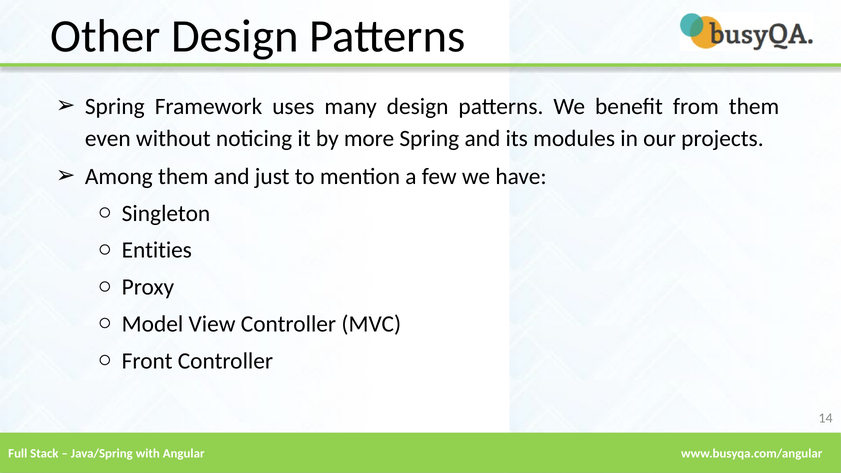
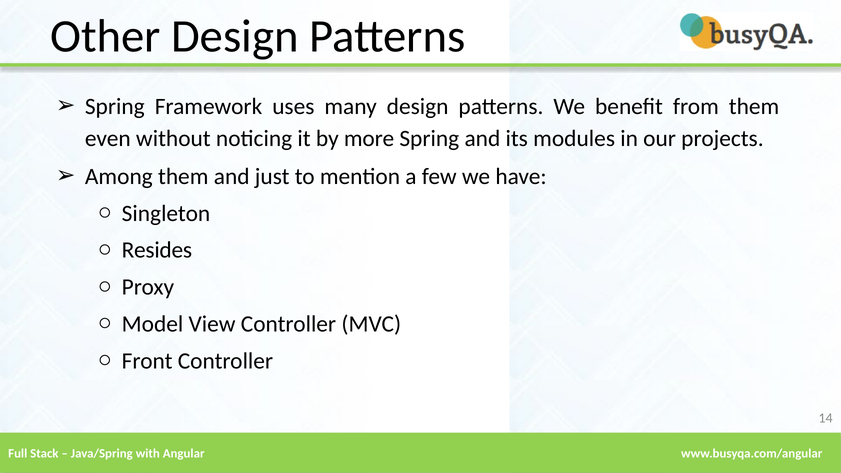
Entities: Entities -> Resides
